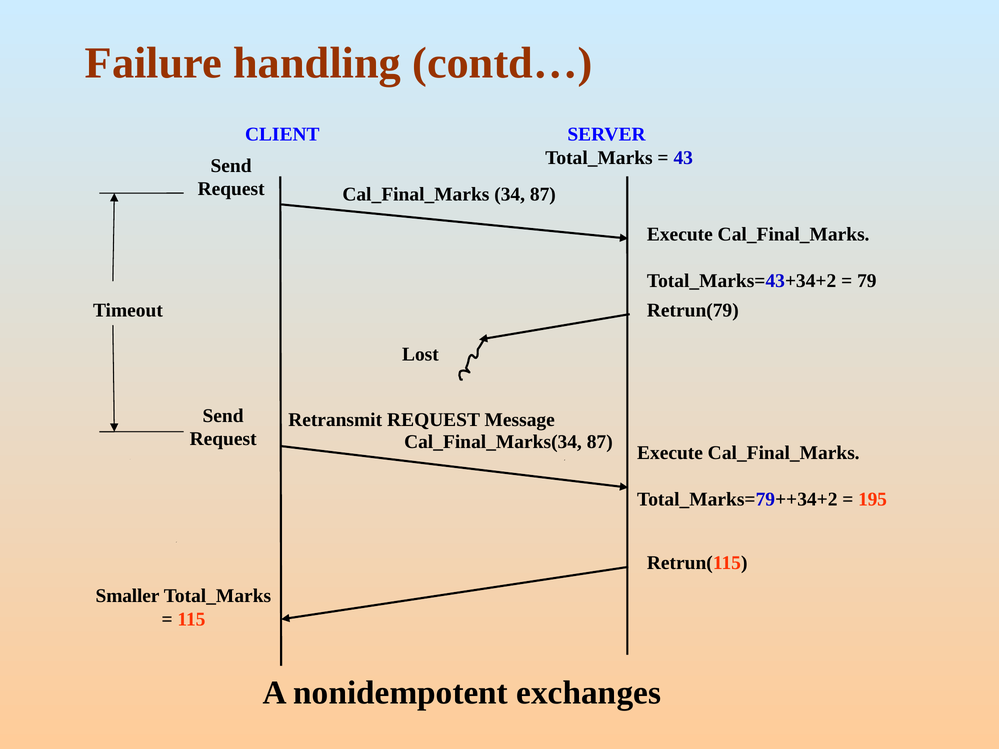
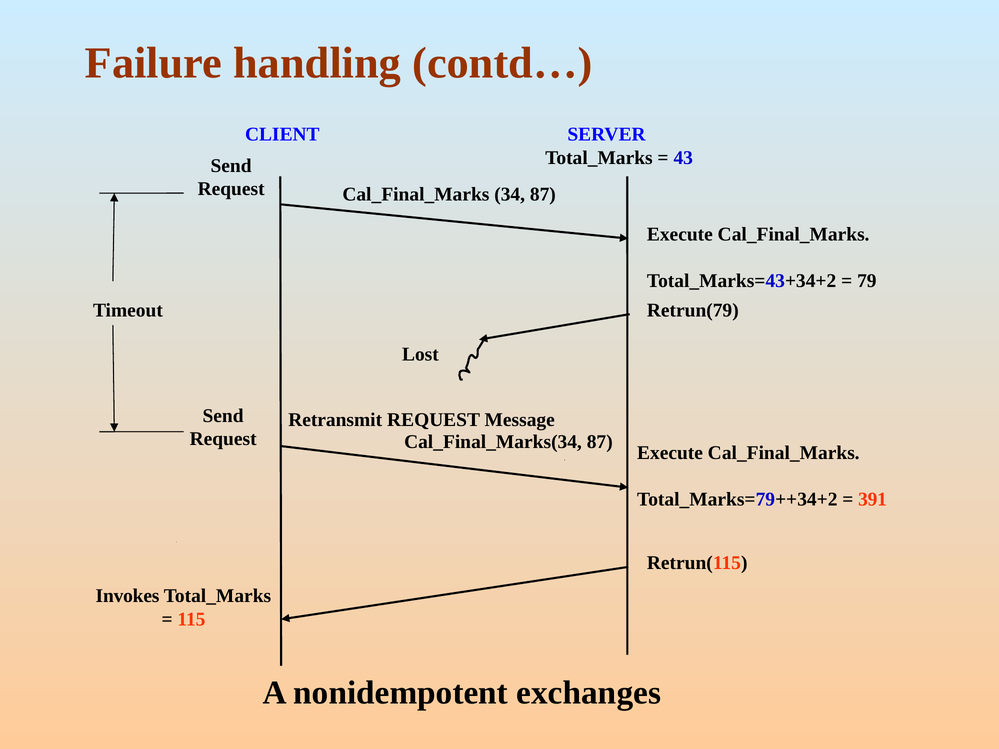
195: 195 -> 391
Smaller: Smaller -> Invokes
